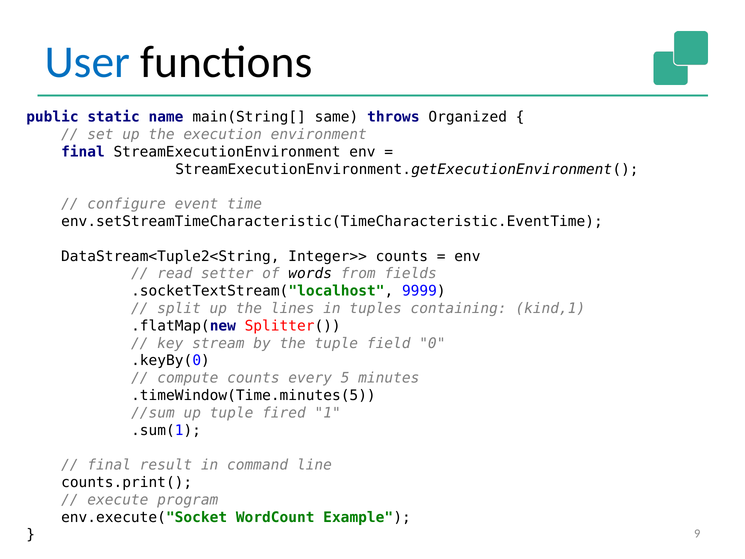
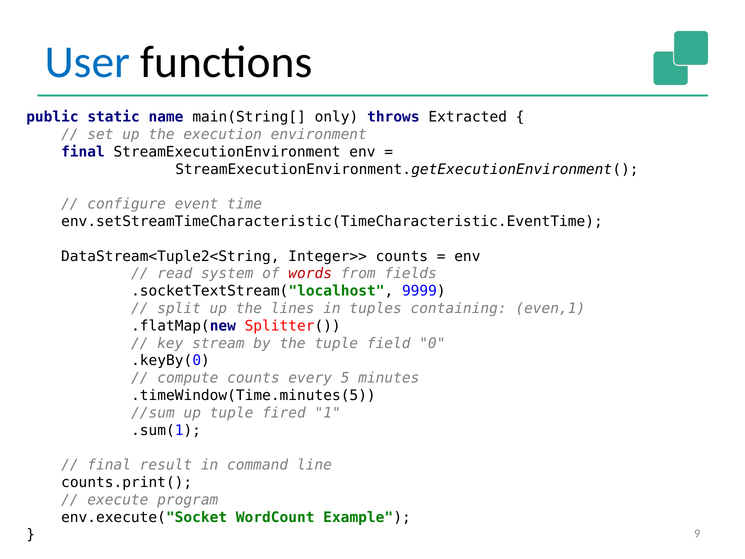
same: same -> only
Organized: Organized -> Extracted
setter: setter -> system
words colour: black -> red
kind,1: kind,1 -> even,1
